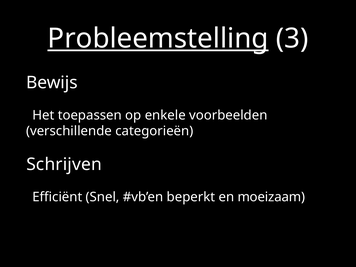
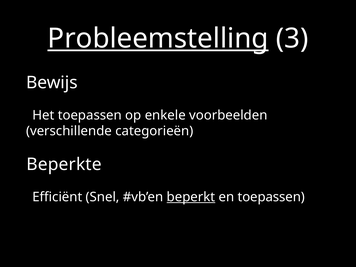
Schrijven: Schrijven -> Beperkte
beperkt underline: none -> present
en moeizaam: moeizaam -> toepassen
